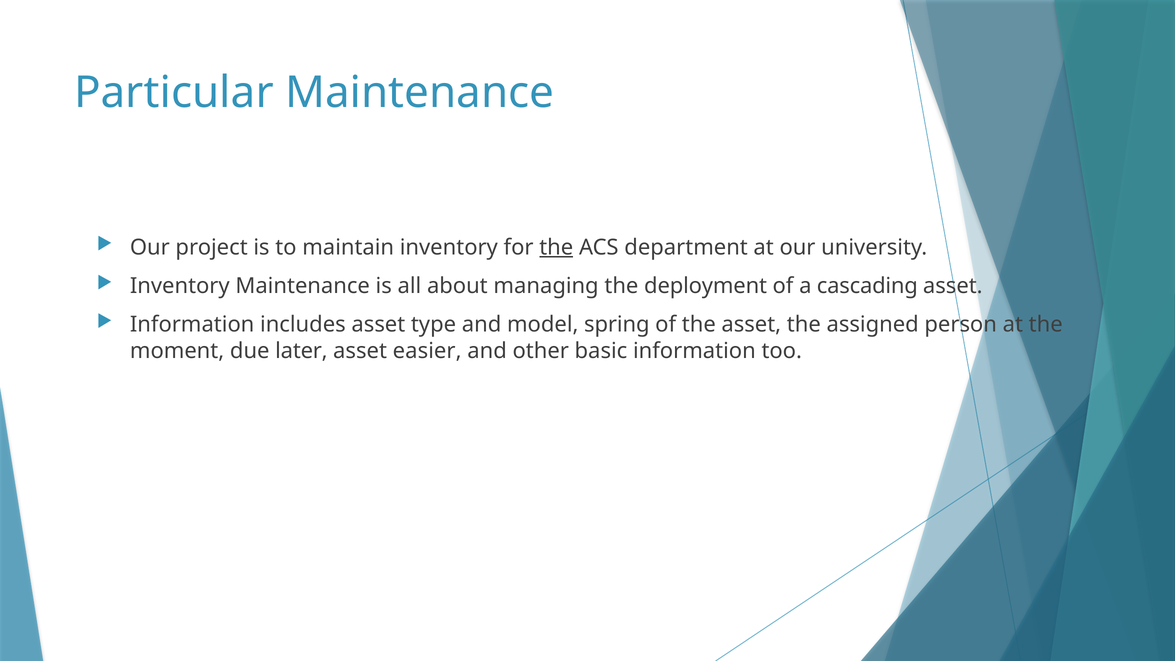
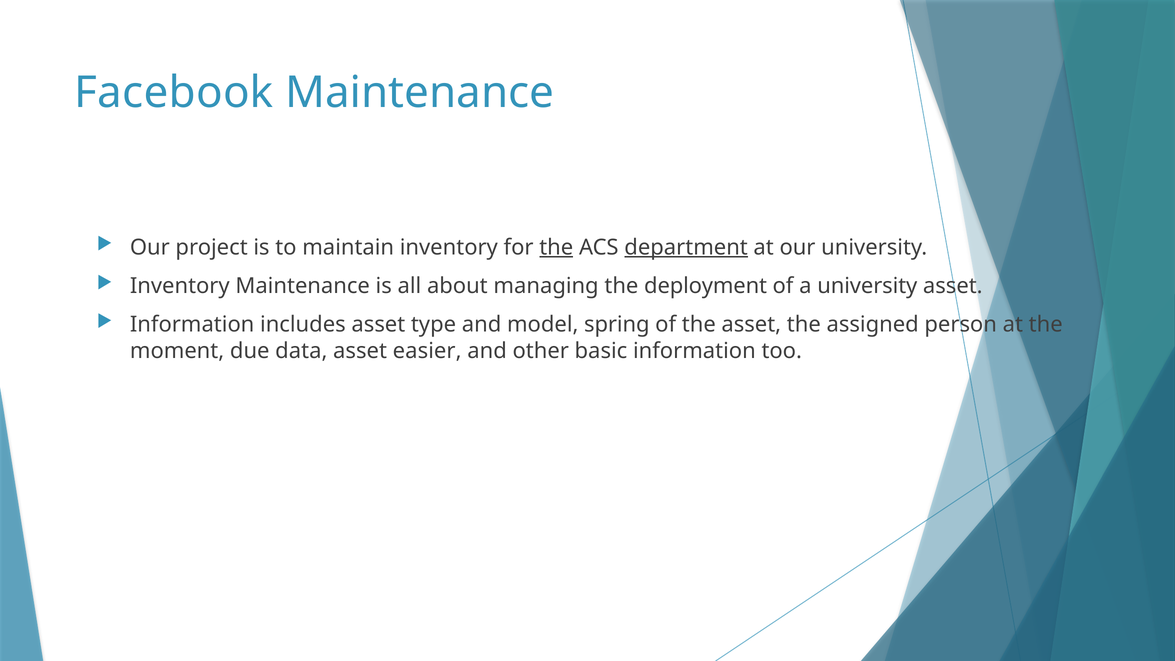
Particular: Particular -> Facebook
department underline: none -> present
a cascading: cascading -> university
later: later -> data
